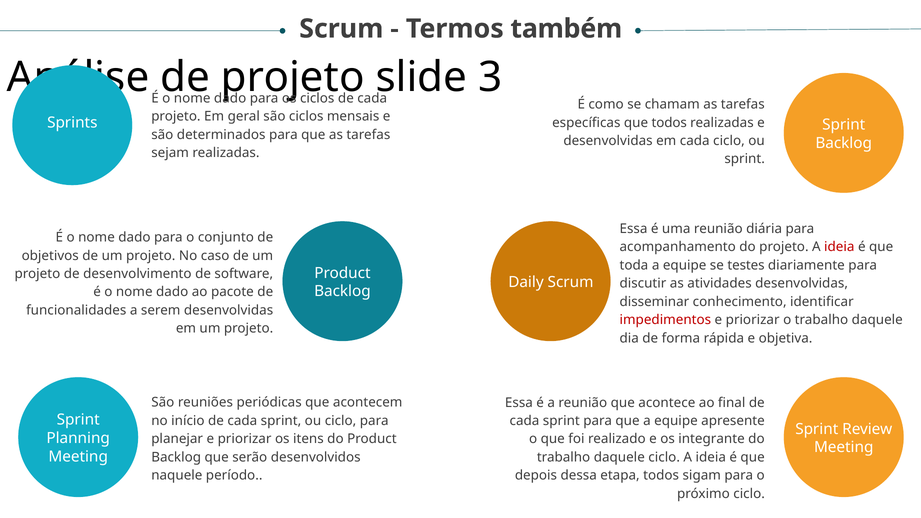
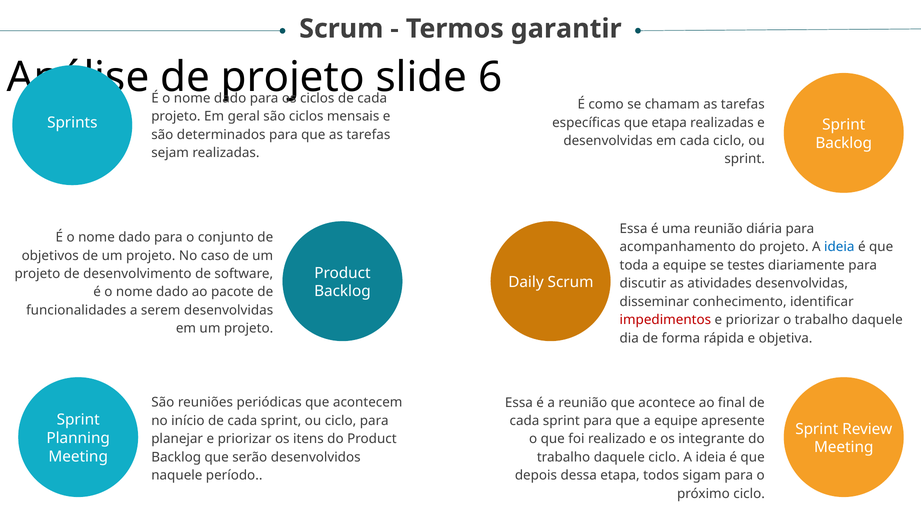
também: também -> garantir
3: 3 -> 6
que todos: todos -> etapa
ideia at (839, 247) colour: red -> blue
